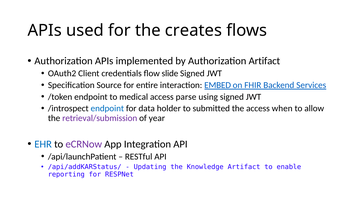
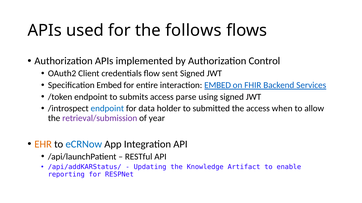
creates: creates -> follows
Authorization Artifact: Artifact -> Control
slide: slide -> sent
Specification Source: Source -> Embed
medical: medical -> submits
EHR colour: blue -> orange
eCRNow colour: purple -> blue
